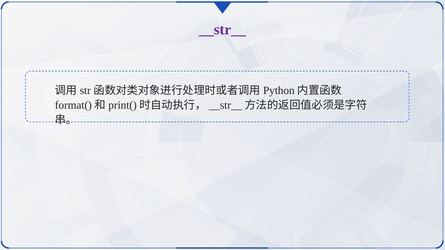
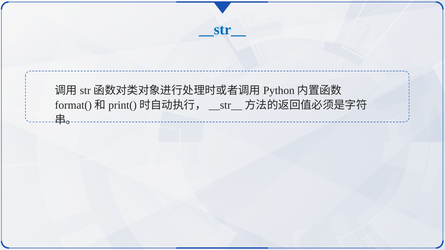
__str__ colour: purple -> blue
